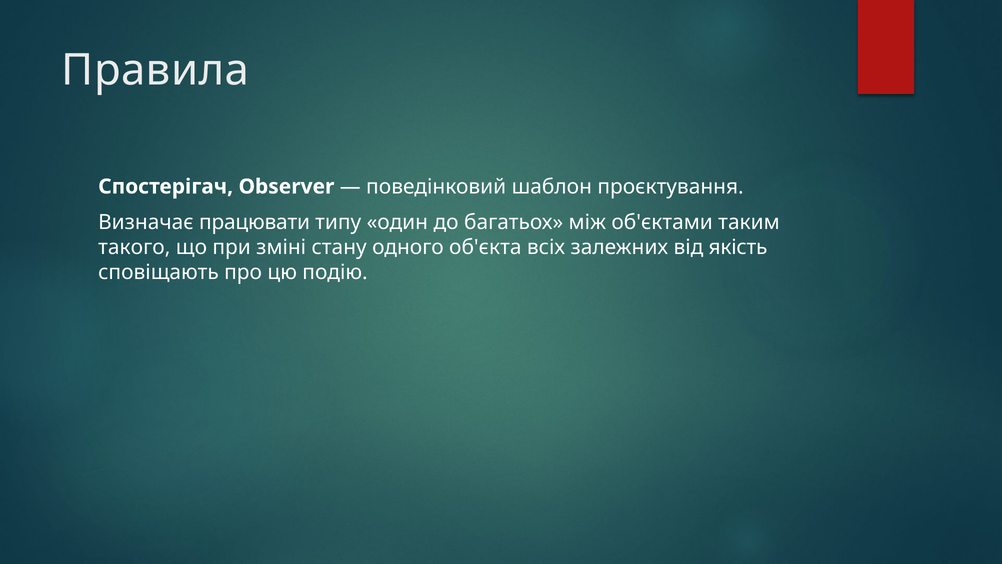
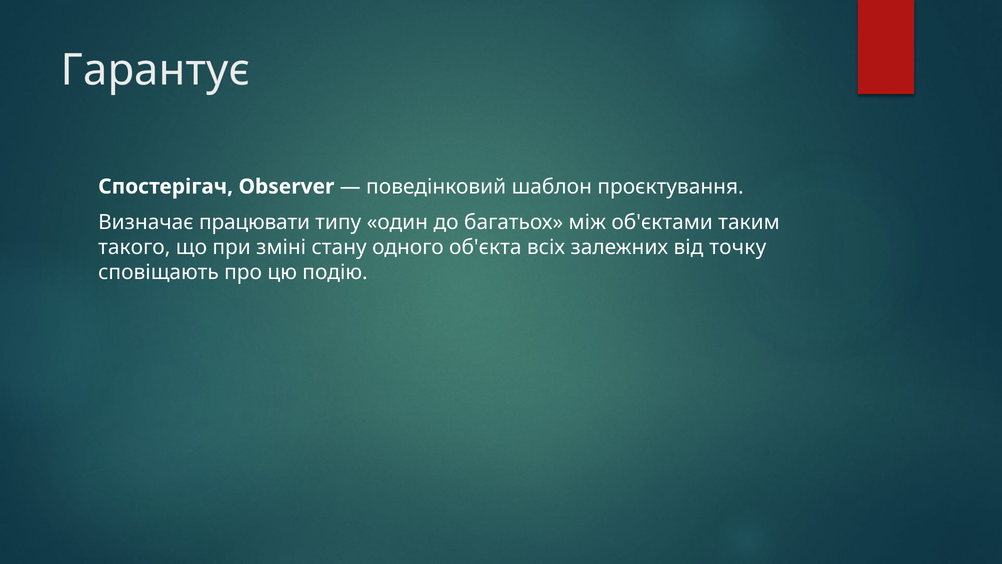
Правила: Правила -> Гарантує
якість: якість -> точку
